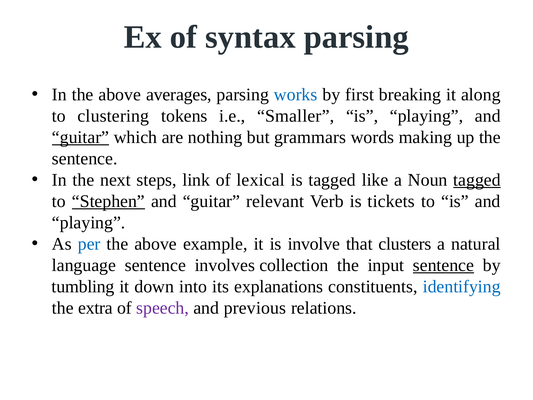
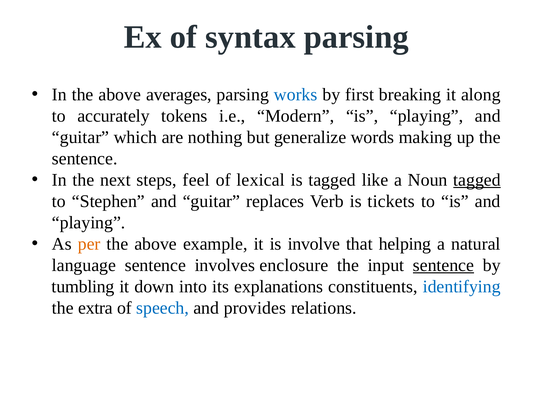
clustering: clustering -> accurately
Smaller: Smaller -> Modern
guitar at (81, 137) underline: present -> none
grammars: grammars -> generalize
link: link -> feel
Stephen underline: present -> none
relevant: relevant -> replaces
per colour: blue -> orange
clusters: clusters -> helping
collection: collection -> enclosure
speech colour: purple -> blue
previous: previous -> provides
